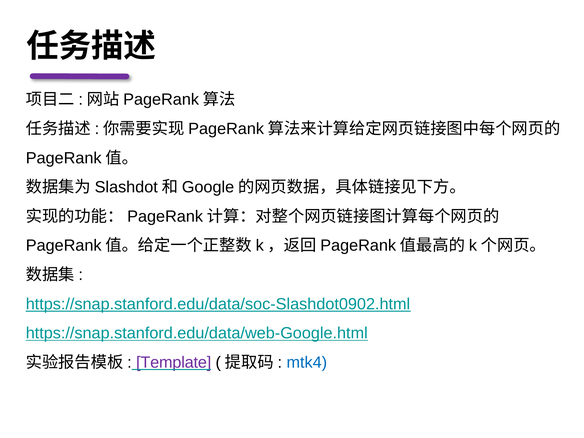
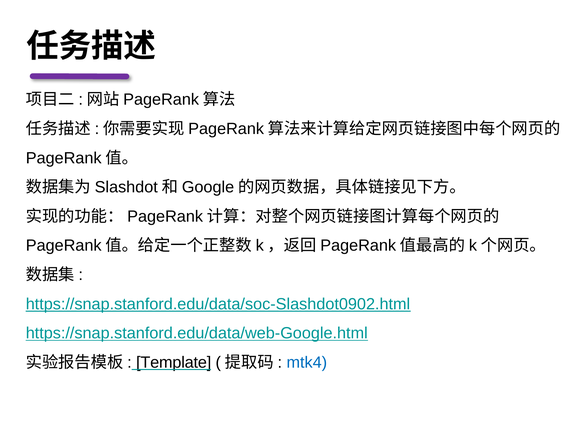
Template colour: purple -> black
